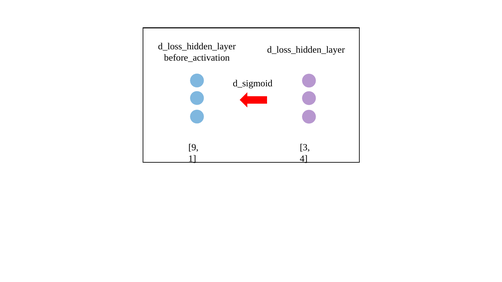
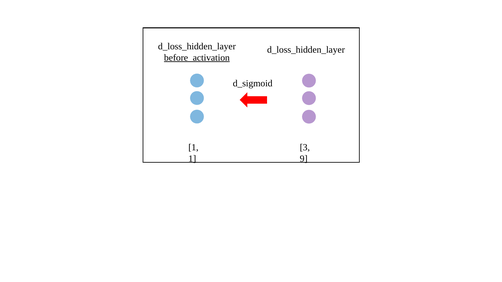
before_activation underline: none -> present
9 at (193, 148): 9 -> 1
4: 4 -> 9
